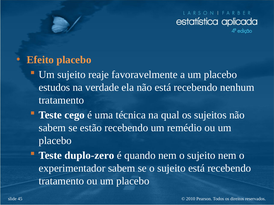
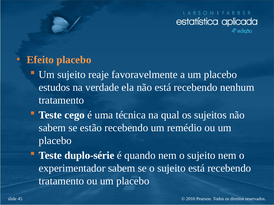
duplo-zero: duplo-zero -> duplo-série
